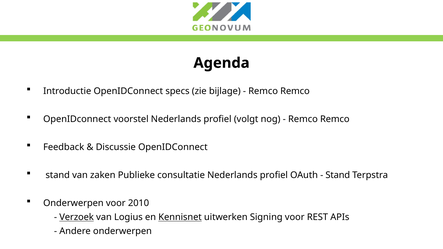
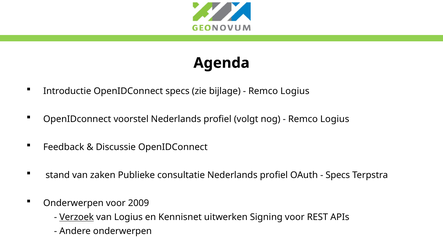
Remco at (295, 91): Remco -> Logius
Remco at (335, 119): Remco -> Logius
Stand at (338, 175): Stand -> Specs
2010: 2010 -> 2009
Kennisnet underline: present -> none
